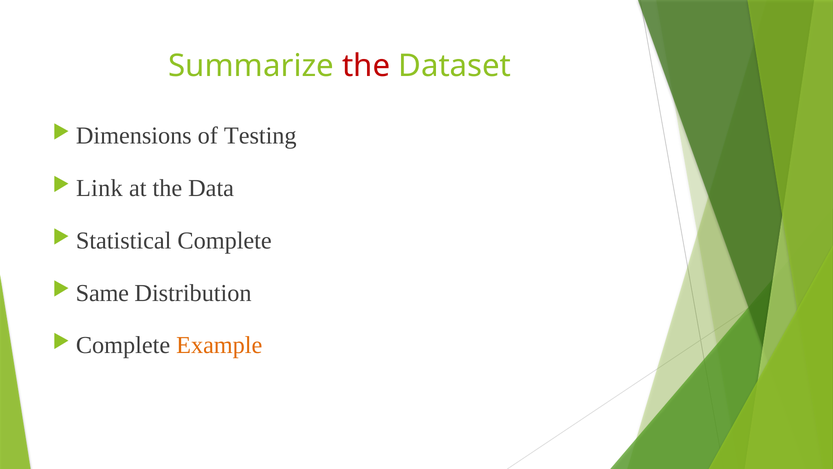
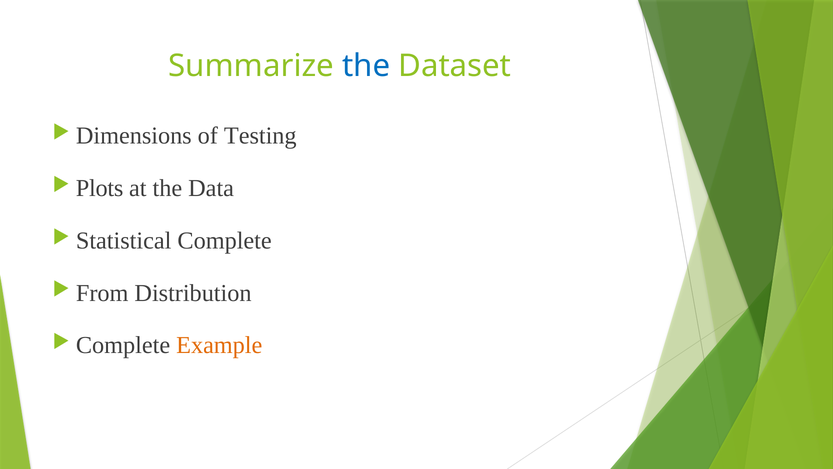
the at (366, 66) colour: red -> blue
Link: Link -> Plots
Same: Same -> From
